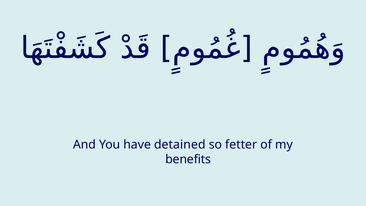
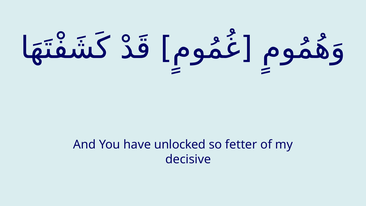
detained: detained -> unlocked
benefits: benefits -> decisive
